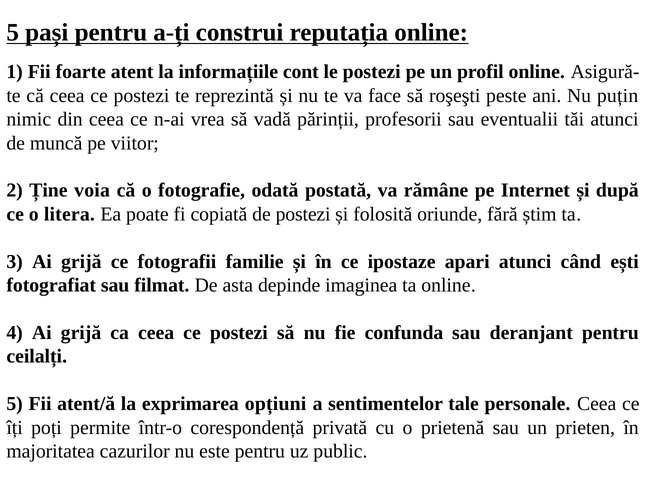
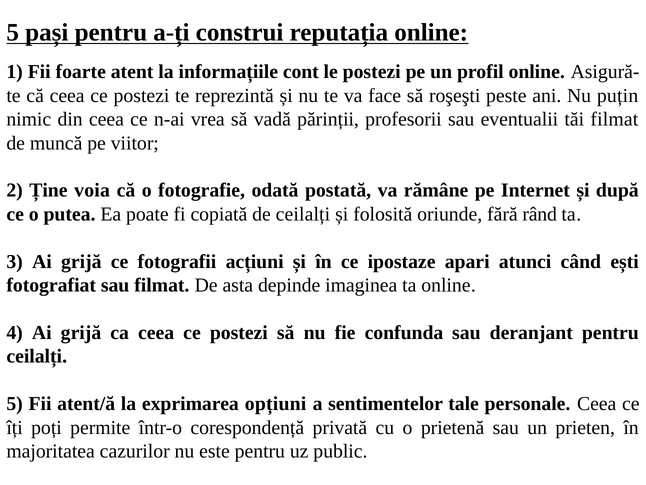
tăi atunci: atunci -> filmat
litera: litera -> putea
de postezi: postezi -> ceilalți
știm: știm -> rând
familie: familie -> acțiuni
